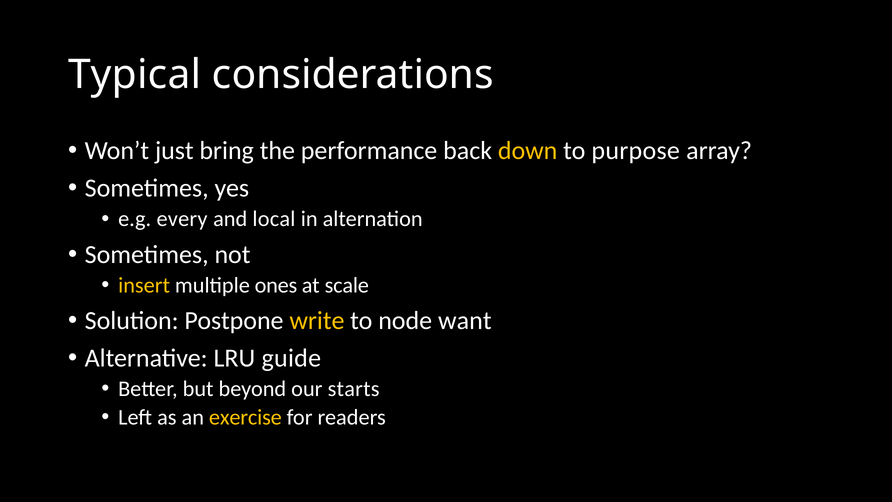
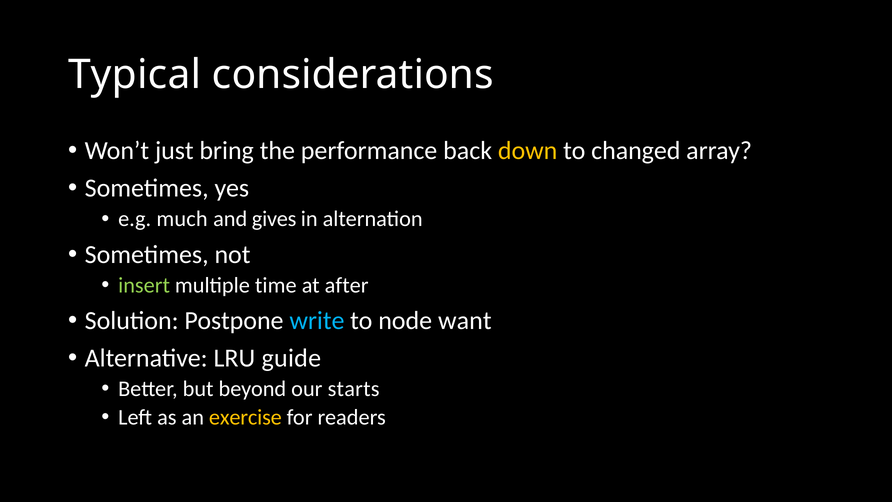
purpose: purpose -> changed
every: every -> much
local: local -> gives
insert colour: yellow -> light green
ones: ones -> time
scale: scale -> after
write colour: yellow -> light blue
